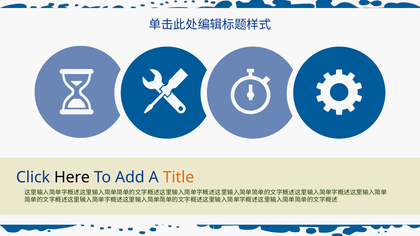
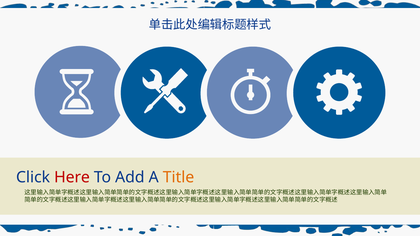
Here colour: black -> red
